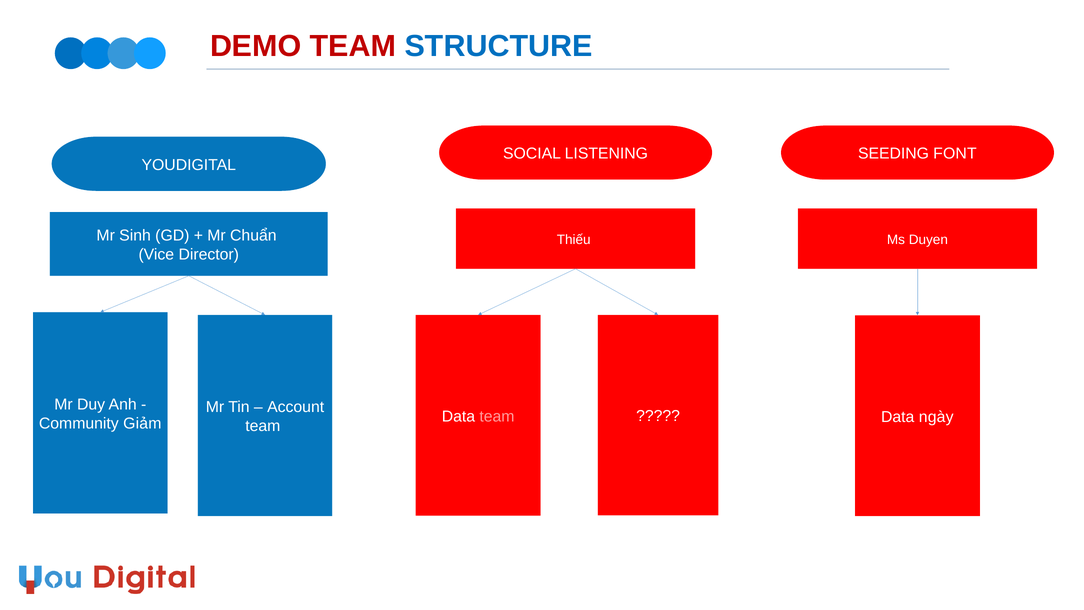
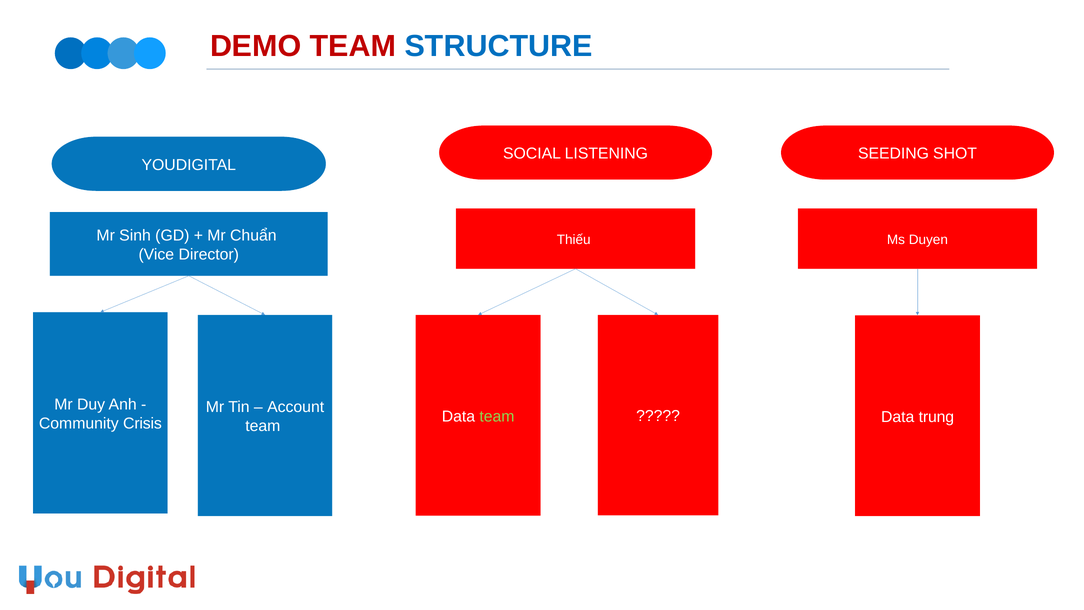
FONT: FONT -> SHOT
ngày: ngày -> trung
Giảm: Giảm -> Crisis
team at (497, 416) colour: pink -> light green
